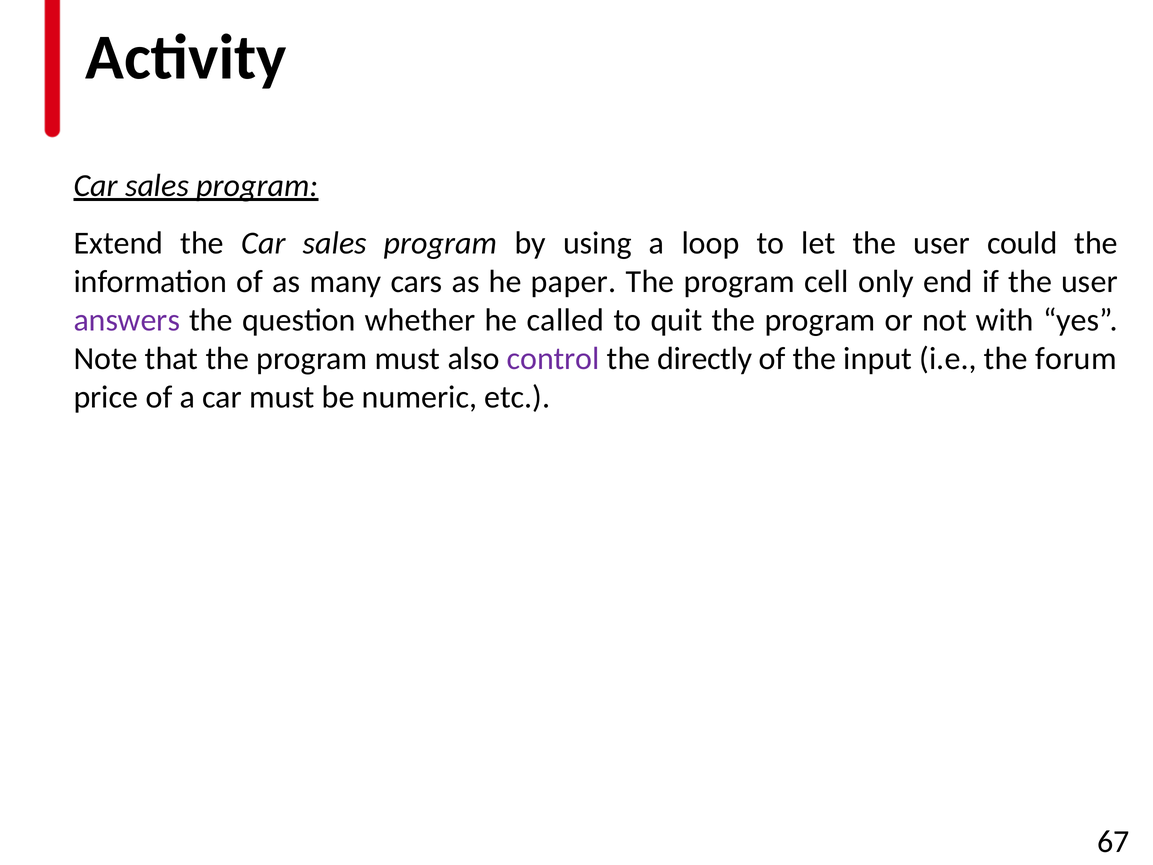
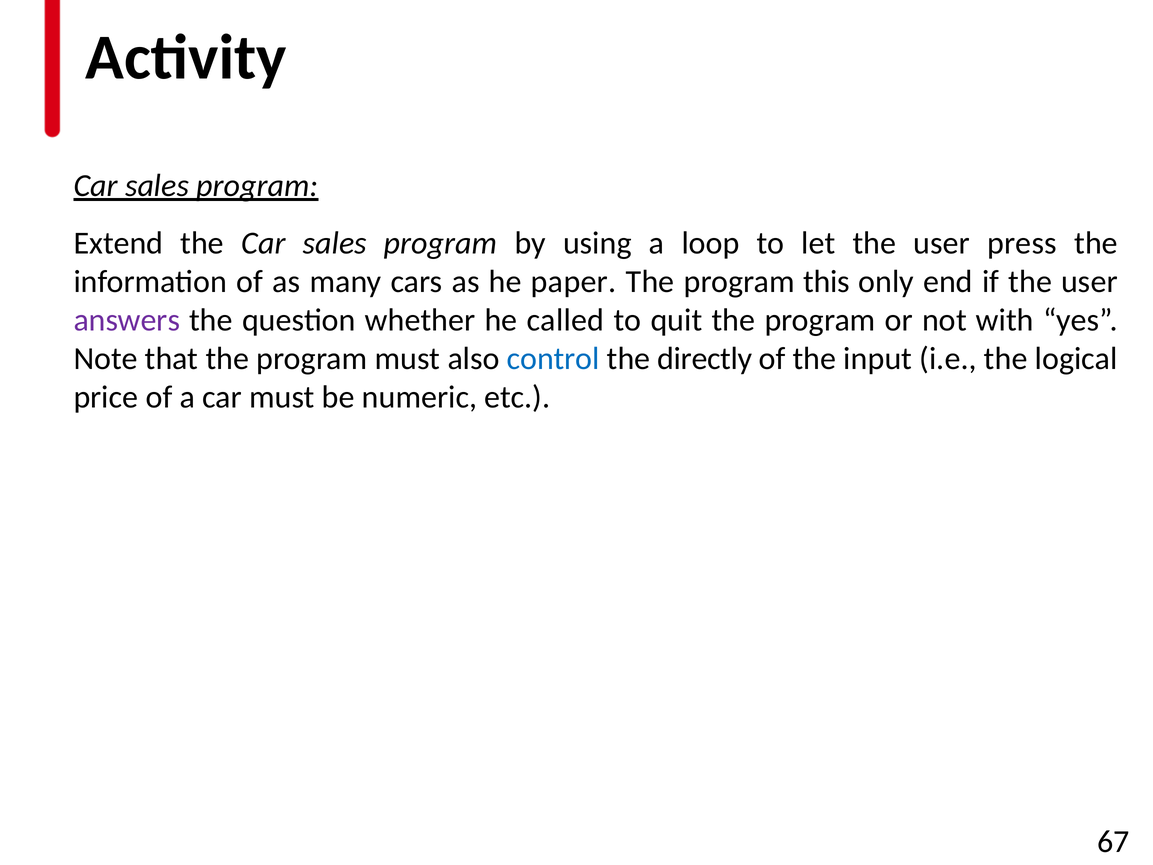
could: could -> press
cell: cell -> this
control colour: purple -> blue
forum: forum -> logical
